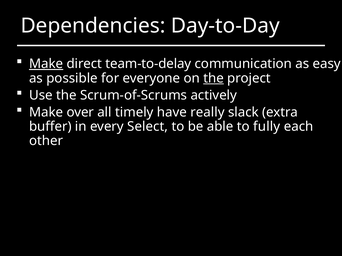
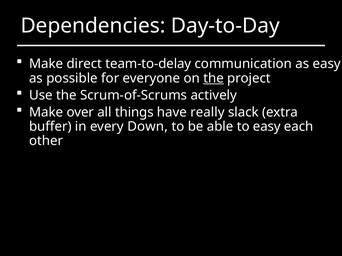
Make at (46, 64) underline: present -> none
timely: timely -> things
Select: Select -> Down
to fully: fully -> easy
